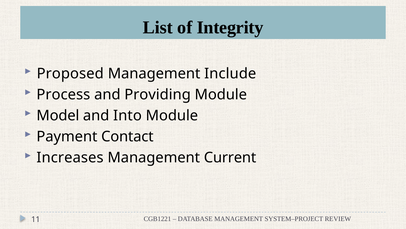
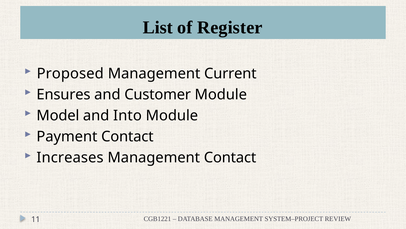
Integrity: Integrity -> Register
Include: Include -> Current
Process: Process -> Ensures
Providing: Providing -> Customer
Management Current: Current -> Contact
